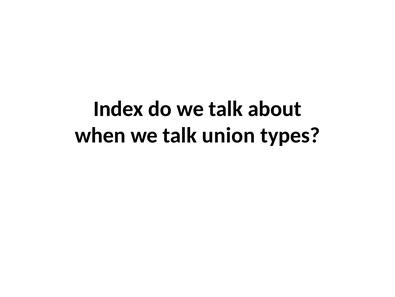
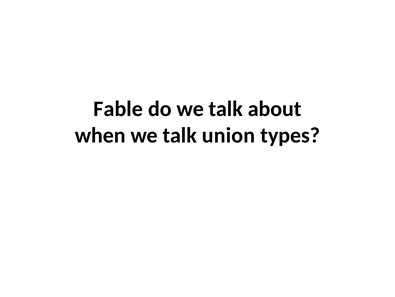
Index: Index -> Fable
